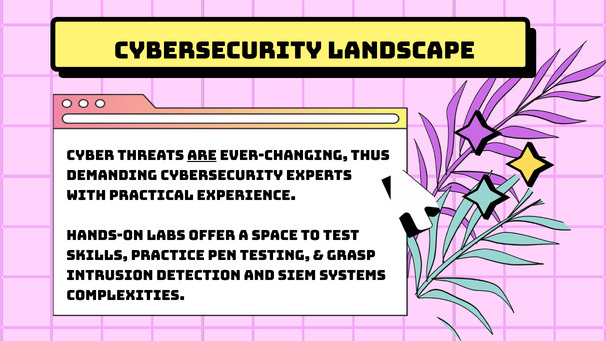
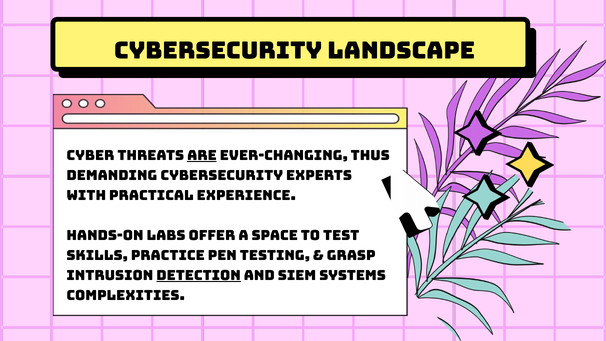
detection underline: none -> present
